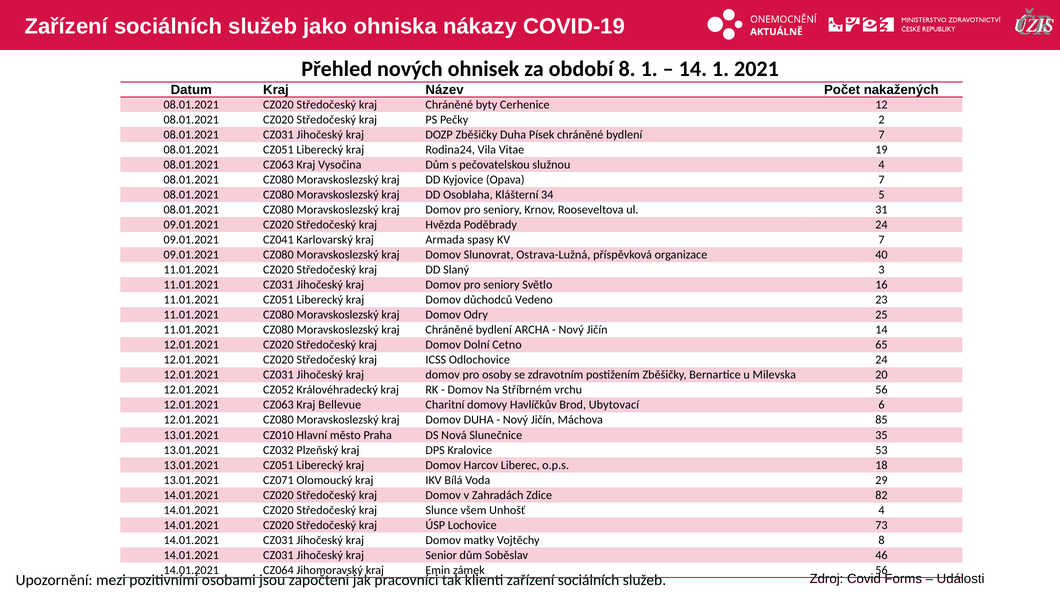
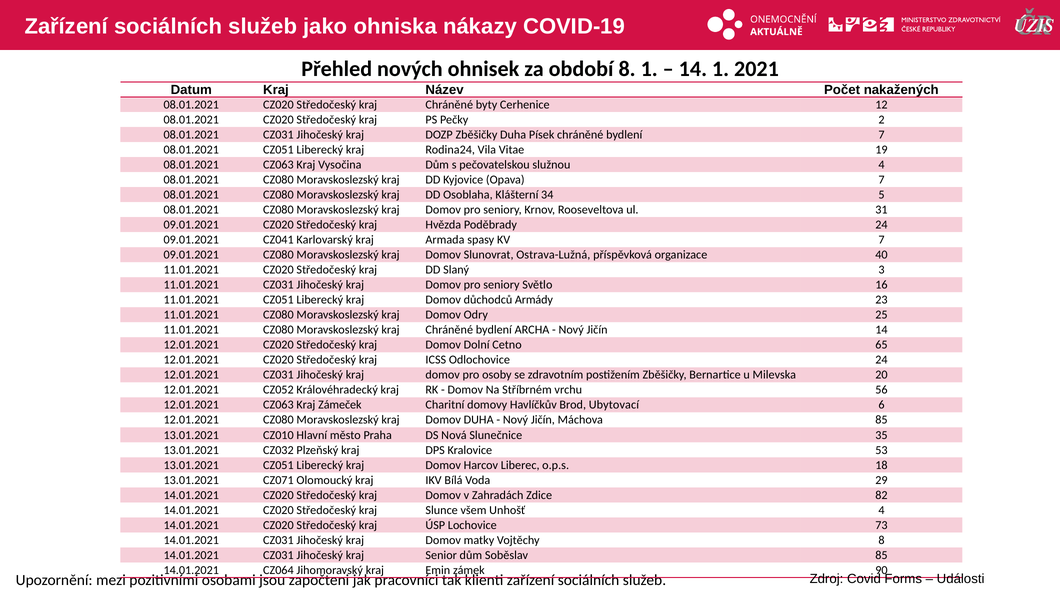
Vedeno: Vedeno -> Armády
Bellevue: Bellevue -> Zámeček
Soběslav 46: 46 -> 85
zámek 56: 56 -> 90
